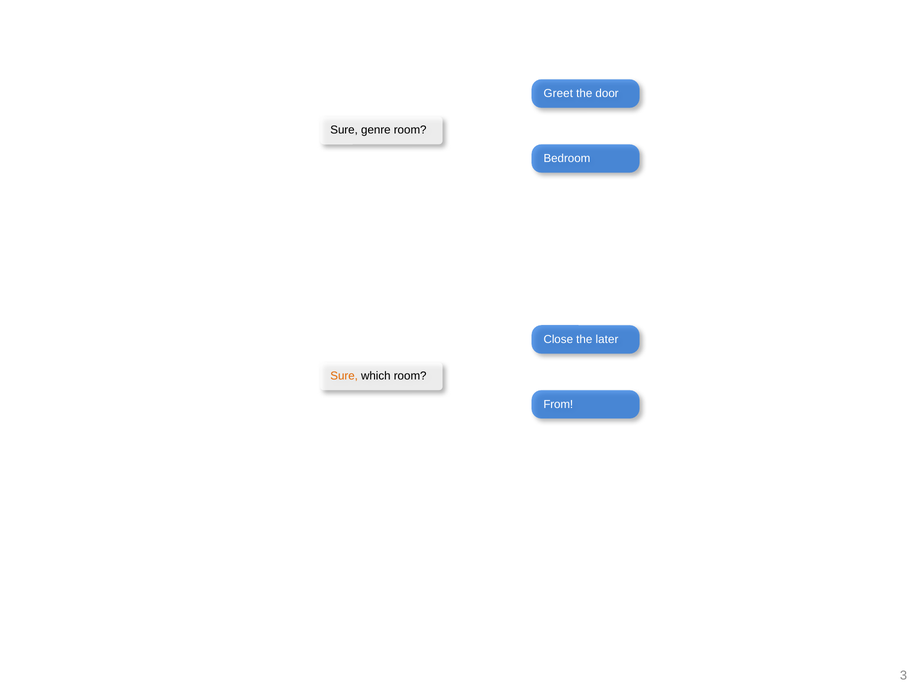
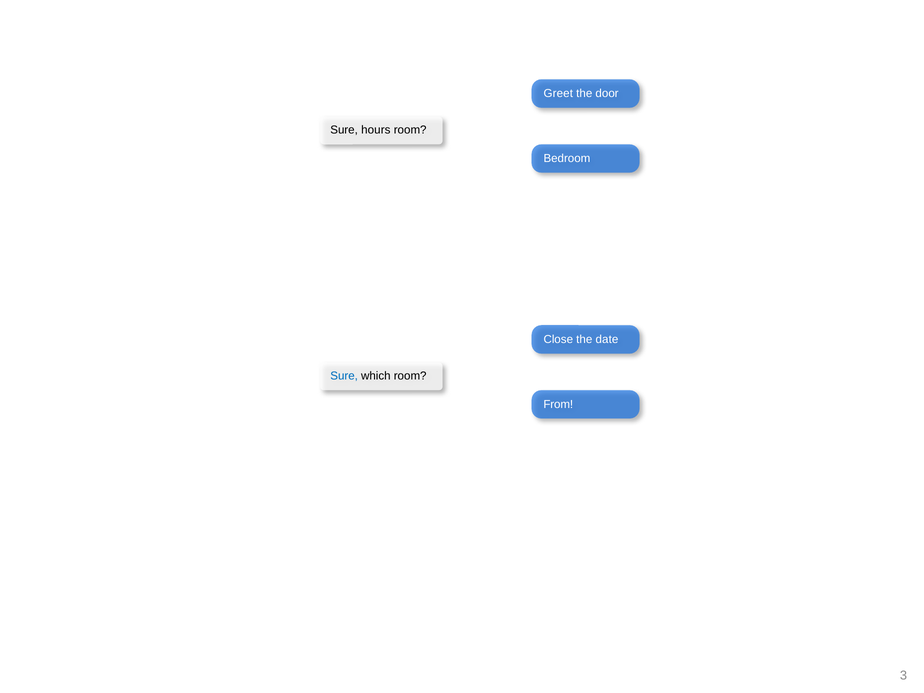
genre: genre -> hours
later: later -> date
Sure at (344, 376) colour: orange -> blue
